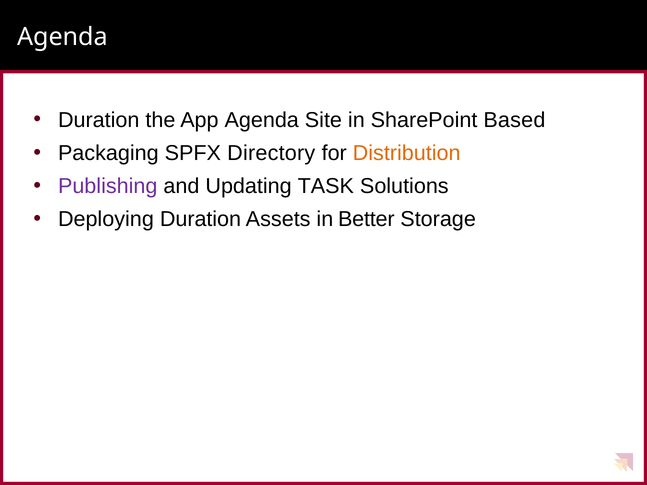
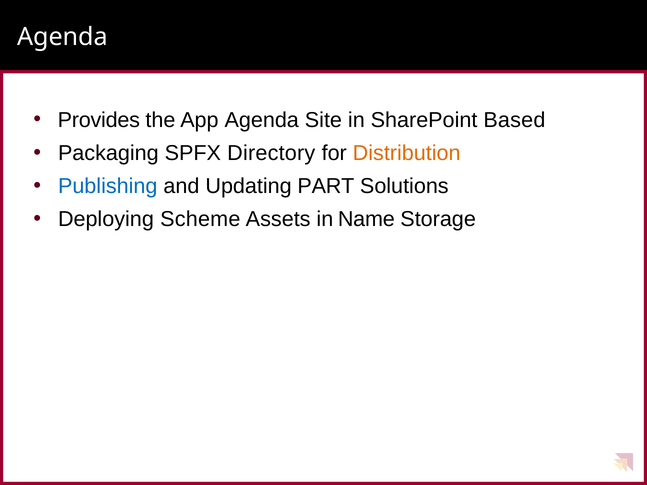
Duration at (99, 120): Duration -> Provides
Publishing colour: purple -> blue
TASK: TASK -> PART
Deploying Duration: Duration -> Scheme
Better: Better -> Name
